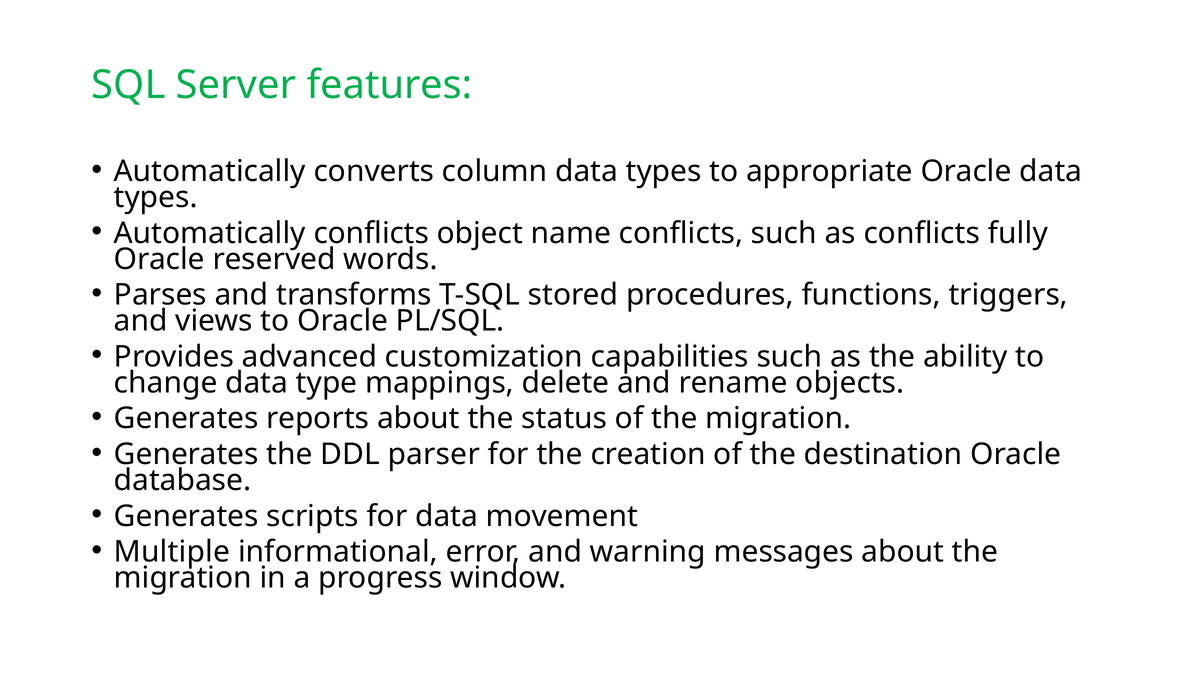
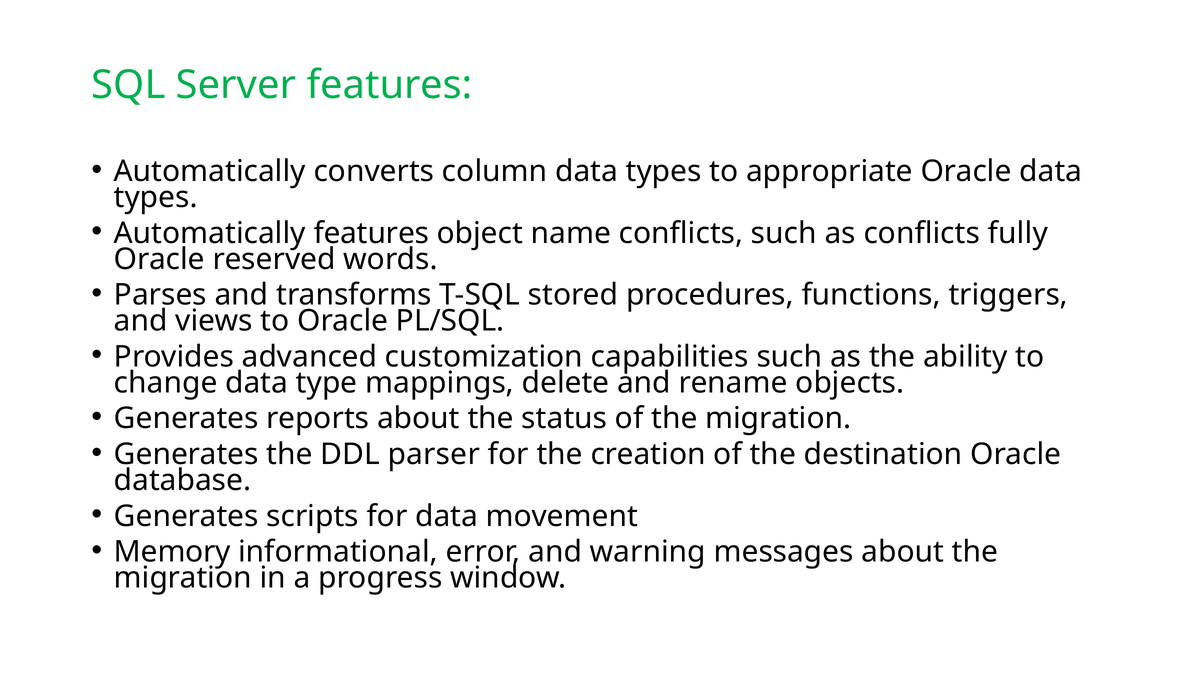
Automatically conflicts: conflicts -> features
Multiple: Multiple -> Memory
